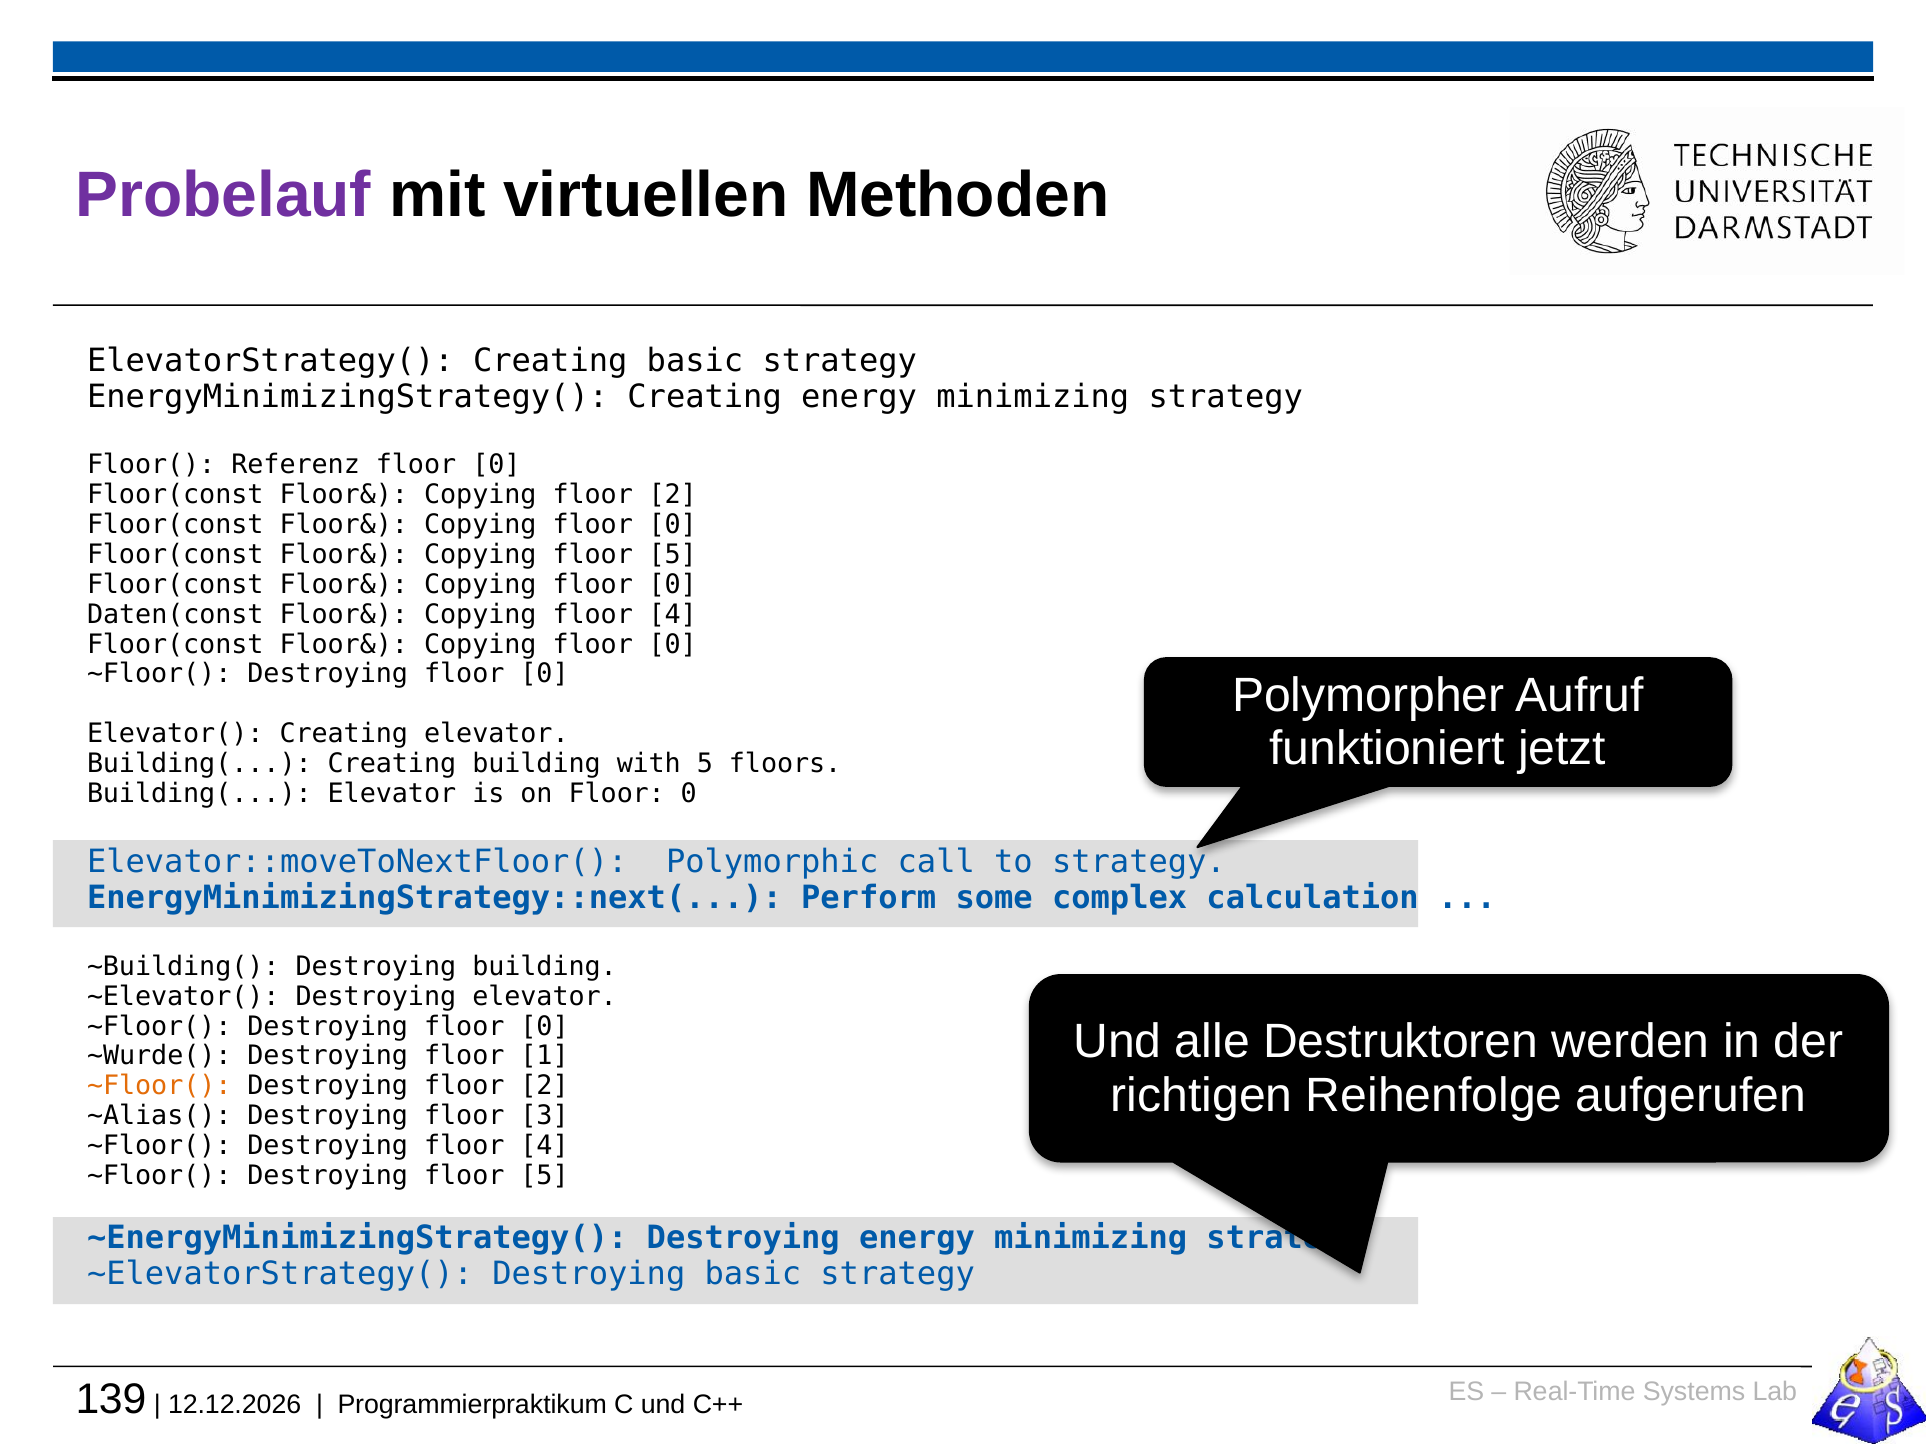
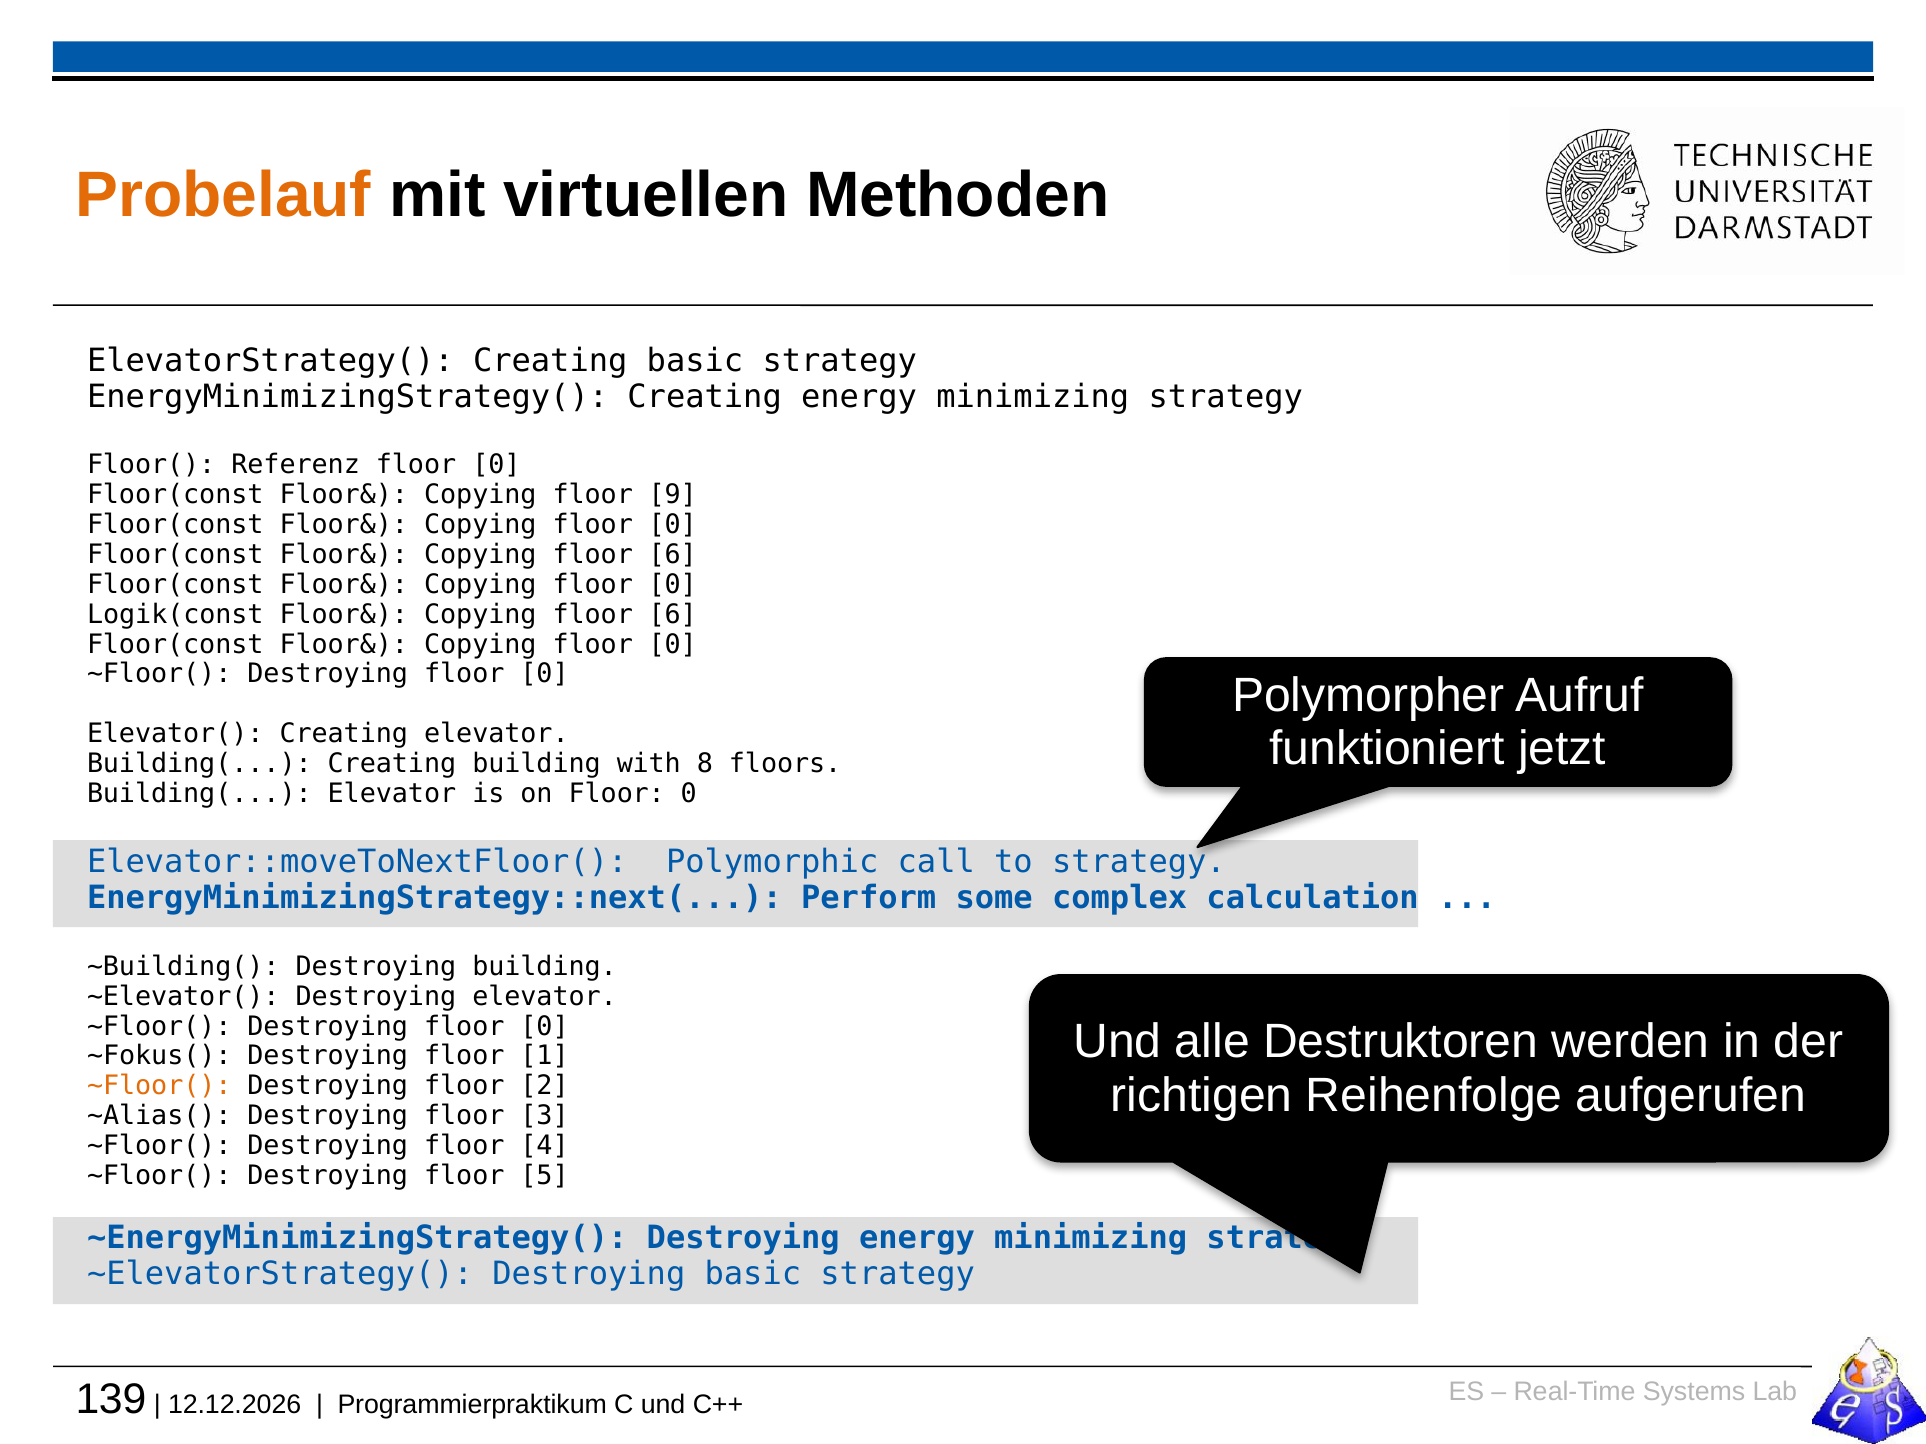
Probelauf colour: purple -> orange
Copying floor 2: 2 -> 9
5 at (673, 555): 5 -> 6
Daten(const: Daten(const -> Logik(const
4 at (673, 615): 4 -> 6
with 5: 5 -> 8
~Wurde(: ~Wurde( -> ~Fokus(
